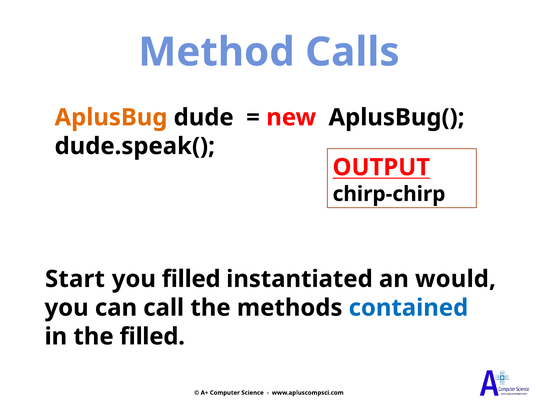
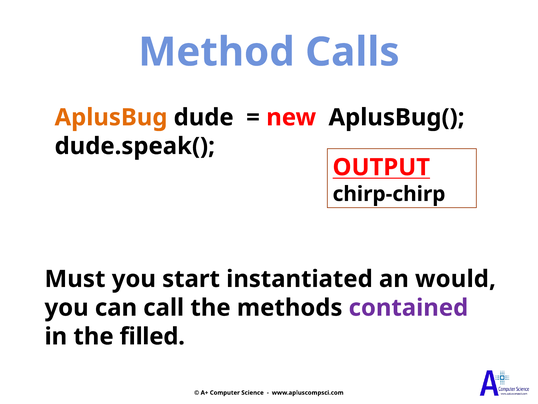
Start: Start -> Must
you filled: filled -> start
contained colour: blue -> purple
